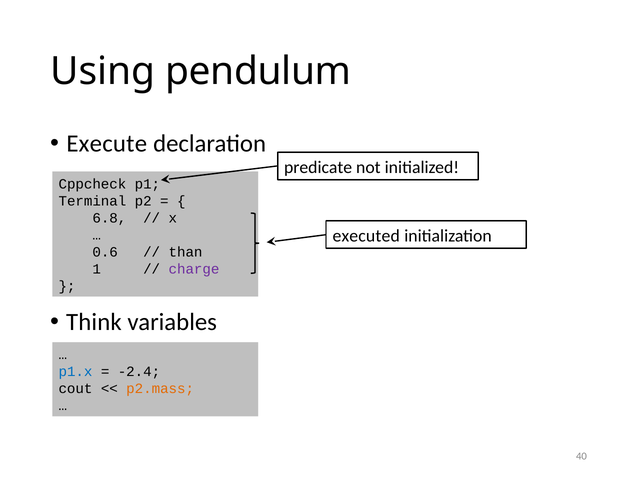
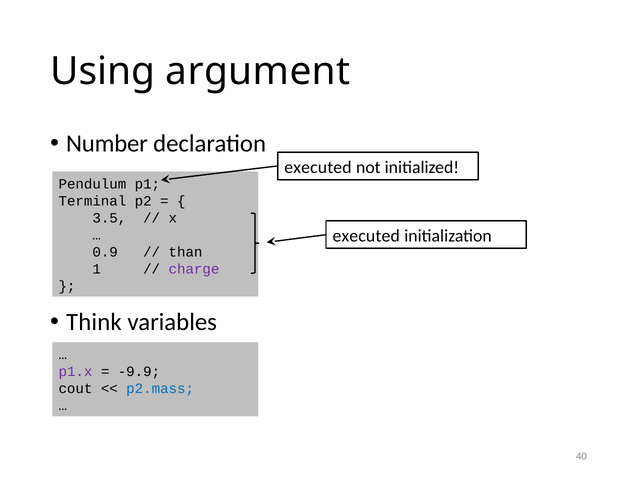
pendulum: pendulum -> argument
Execute: Execute -> Number
predicate at (318, 167): predicate -> executed
Cppcheck: Cppcheck -> Pendulum
6.8: 6.8 -> 3.5
0.6: 0.6 -> 0.9
p1.x colour: blue -> purple
-2.4: -2.4 -> -9.9
p2.mass colour: orange -> blue
